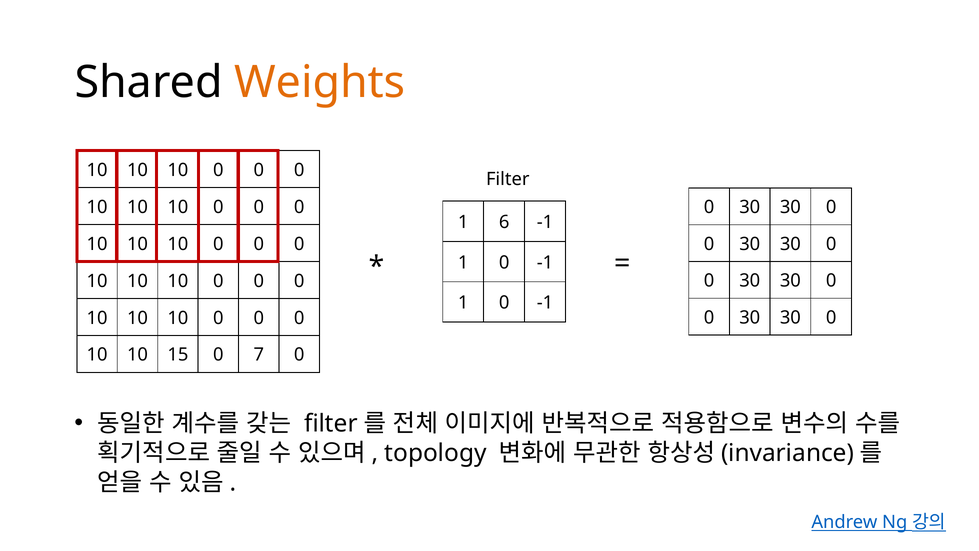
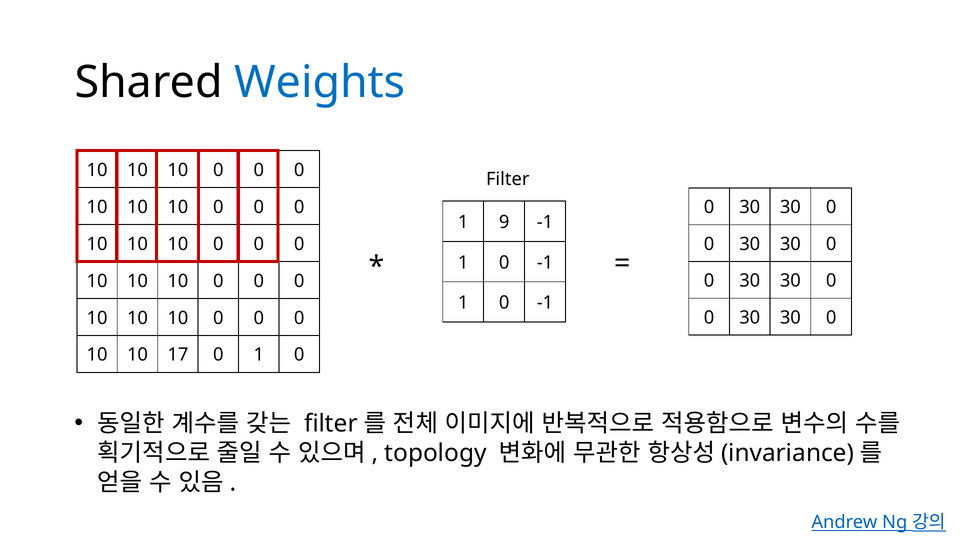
Weights colour: orange -> blue
6: 6 -> 9
15: 15 -> 17
7 at (259, 355): 7 -> 1
